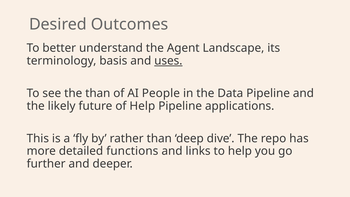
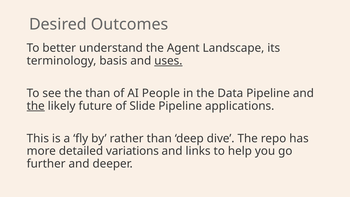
the at (36, 106) underline: none -> present
of Help: Help -> Slide
functions: functions -> variations
